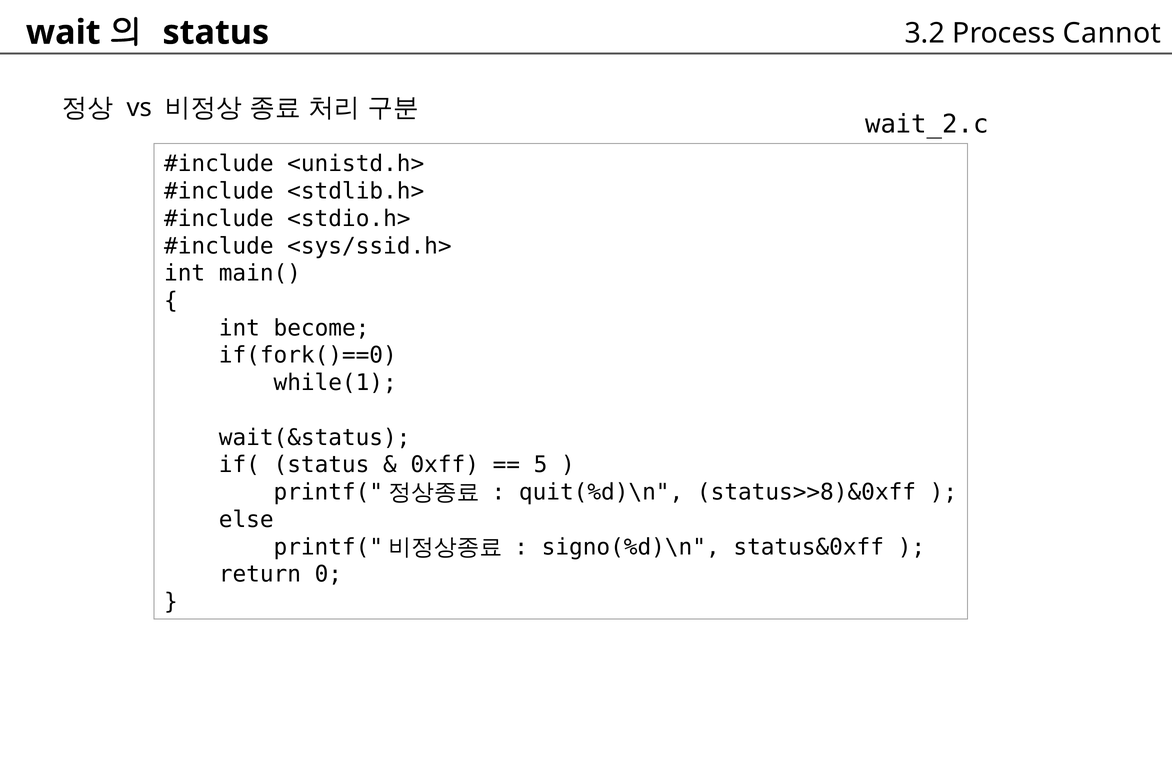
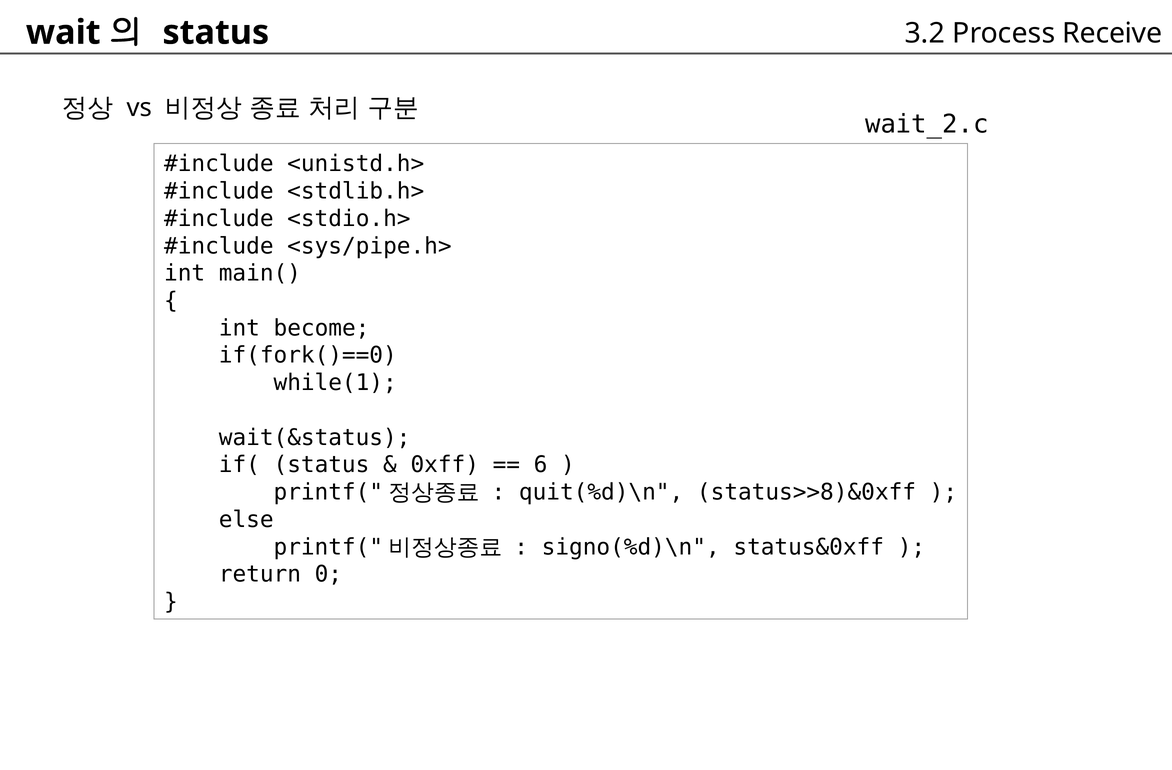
Cannot: Cannot -> Receive
<sys/ssid.h>: <sys/ssid.h> -> <sys/pipe.h>
5: 5 -> 6
